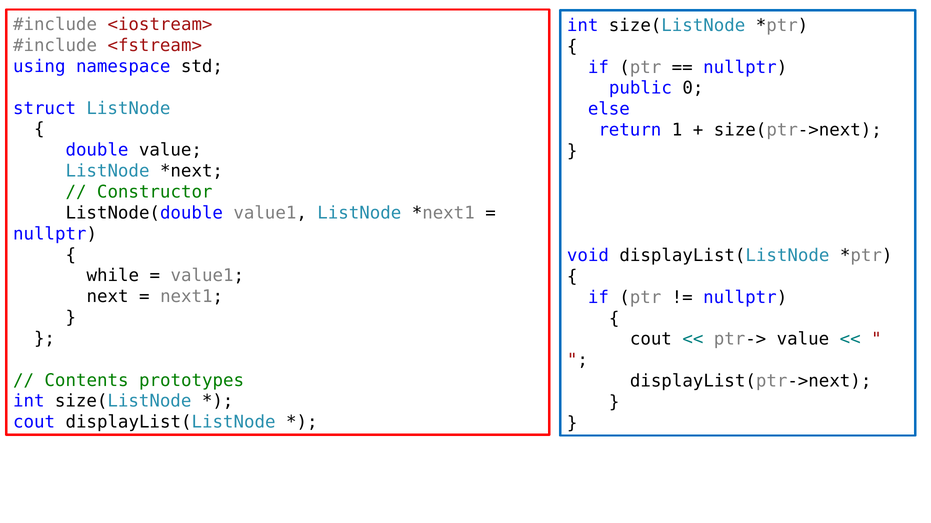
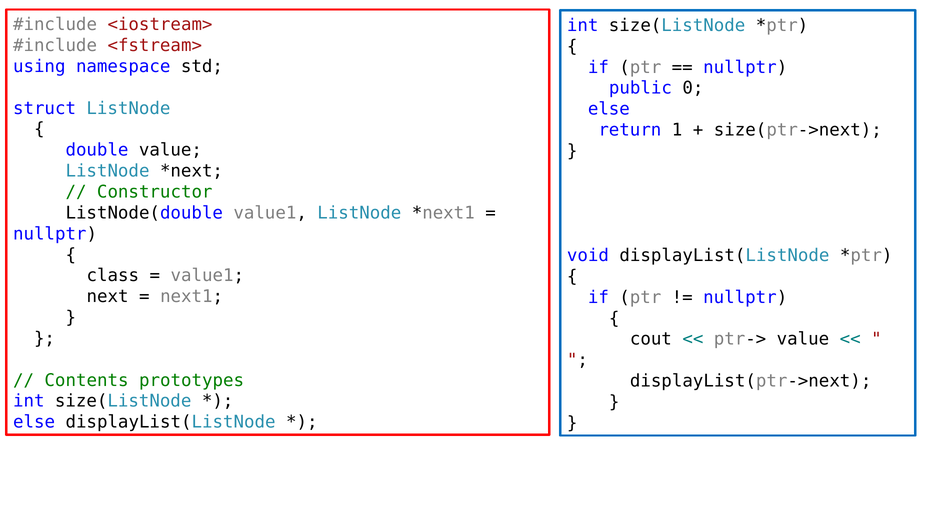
while: while -> class
cout at (34, 423): cout -> else
